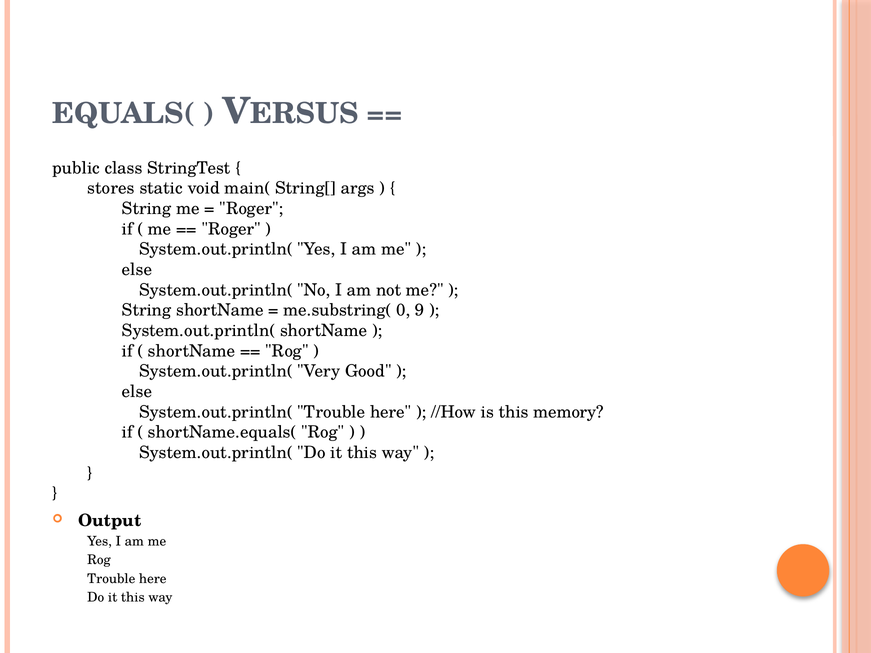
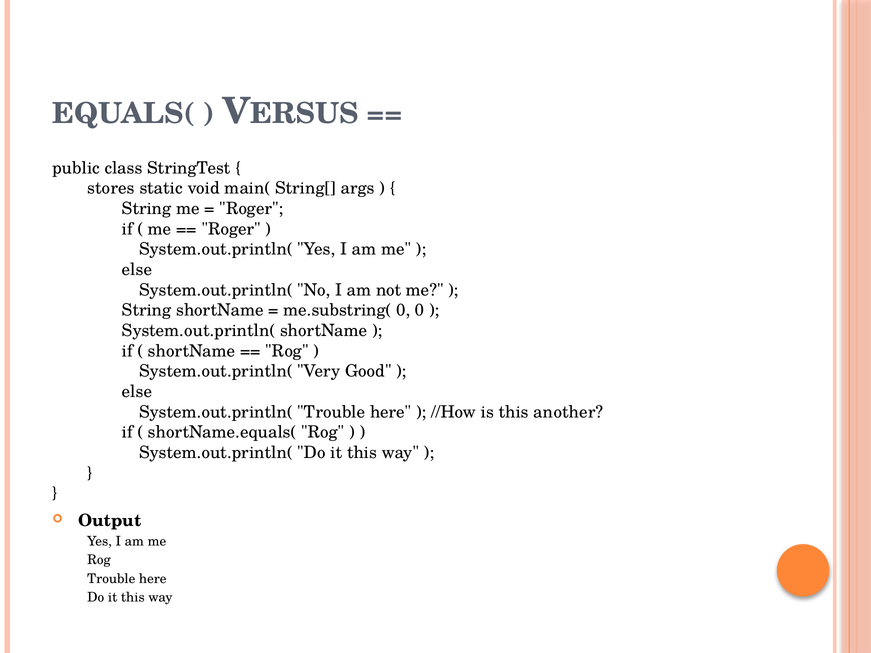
0 9: 9 -> 0
memory: memory -> another
